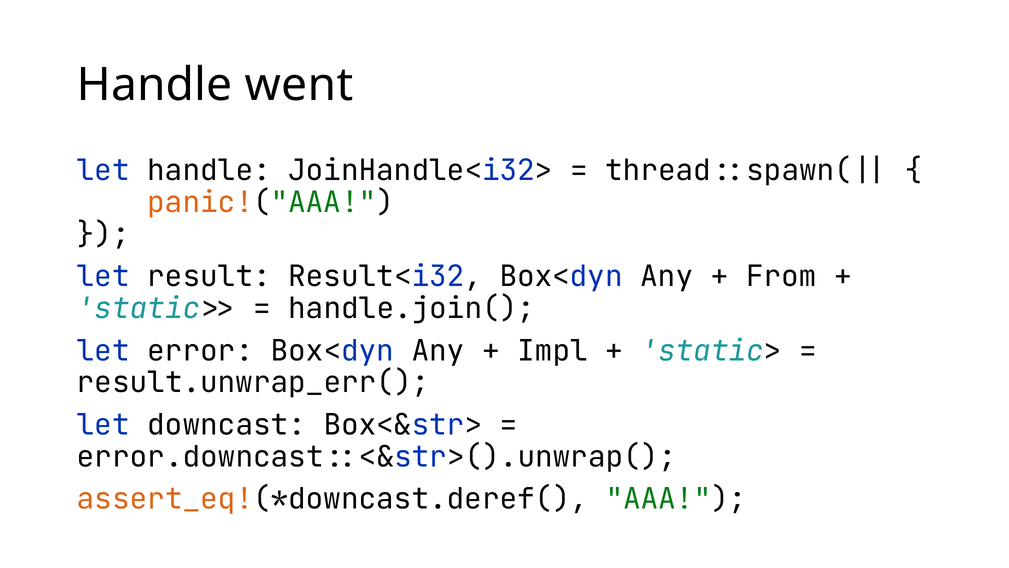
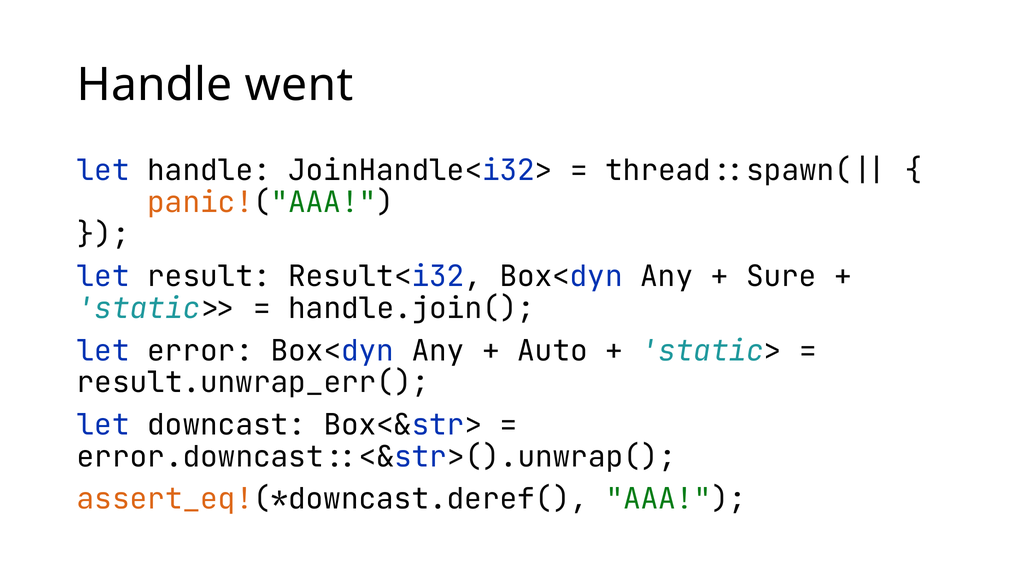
From: From -> Sure
Impl: Impl -> Auto
